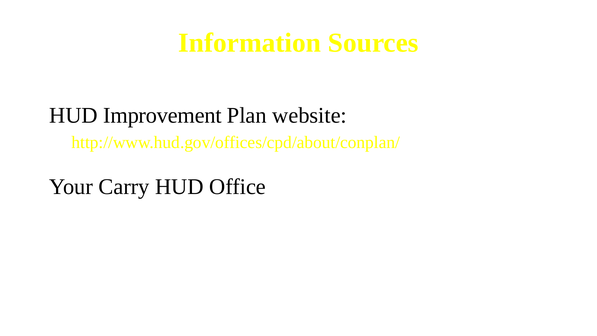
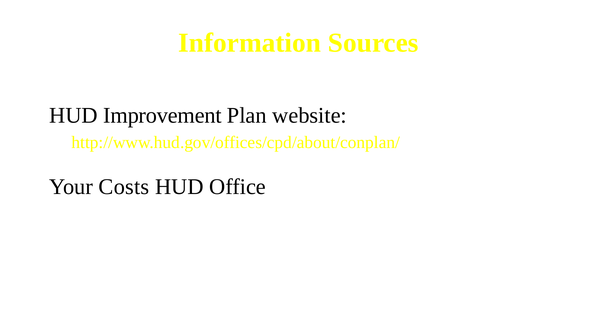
Carry: Carry -> Costs
